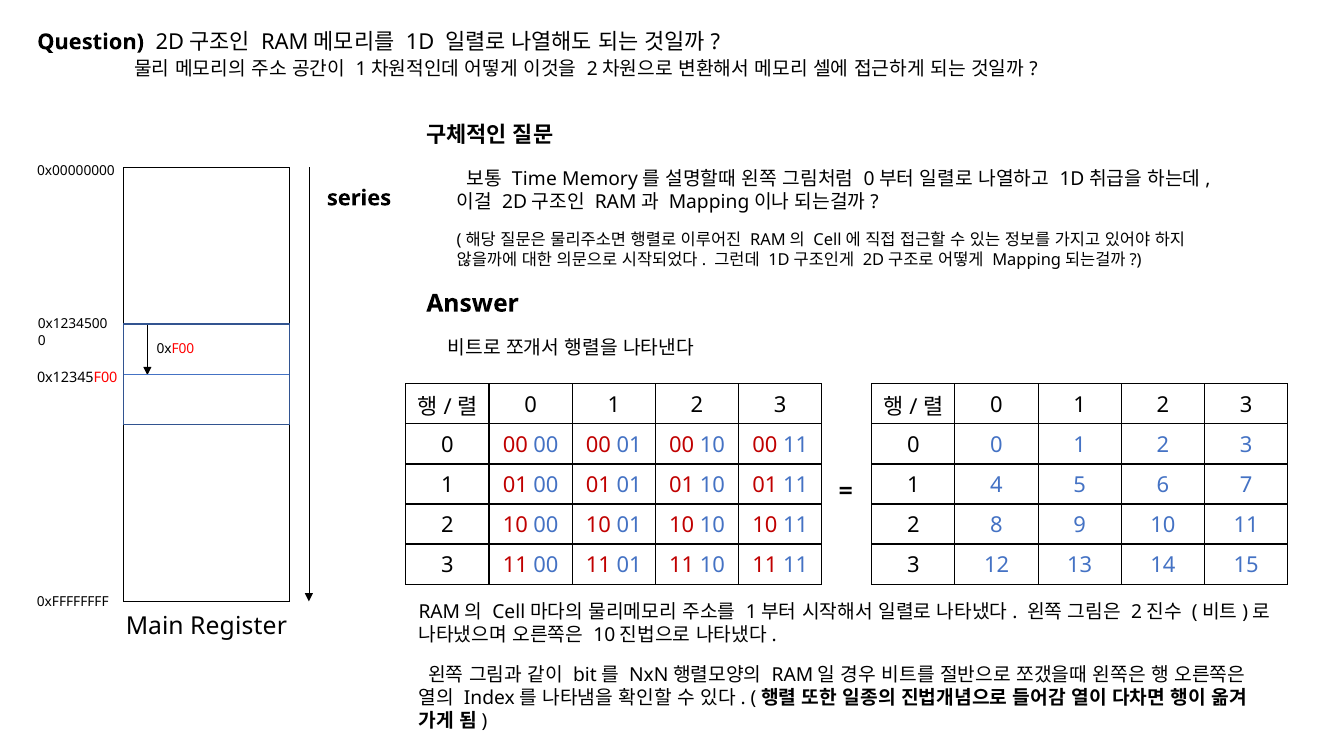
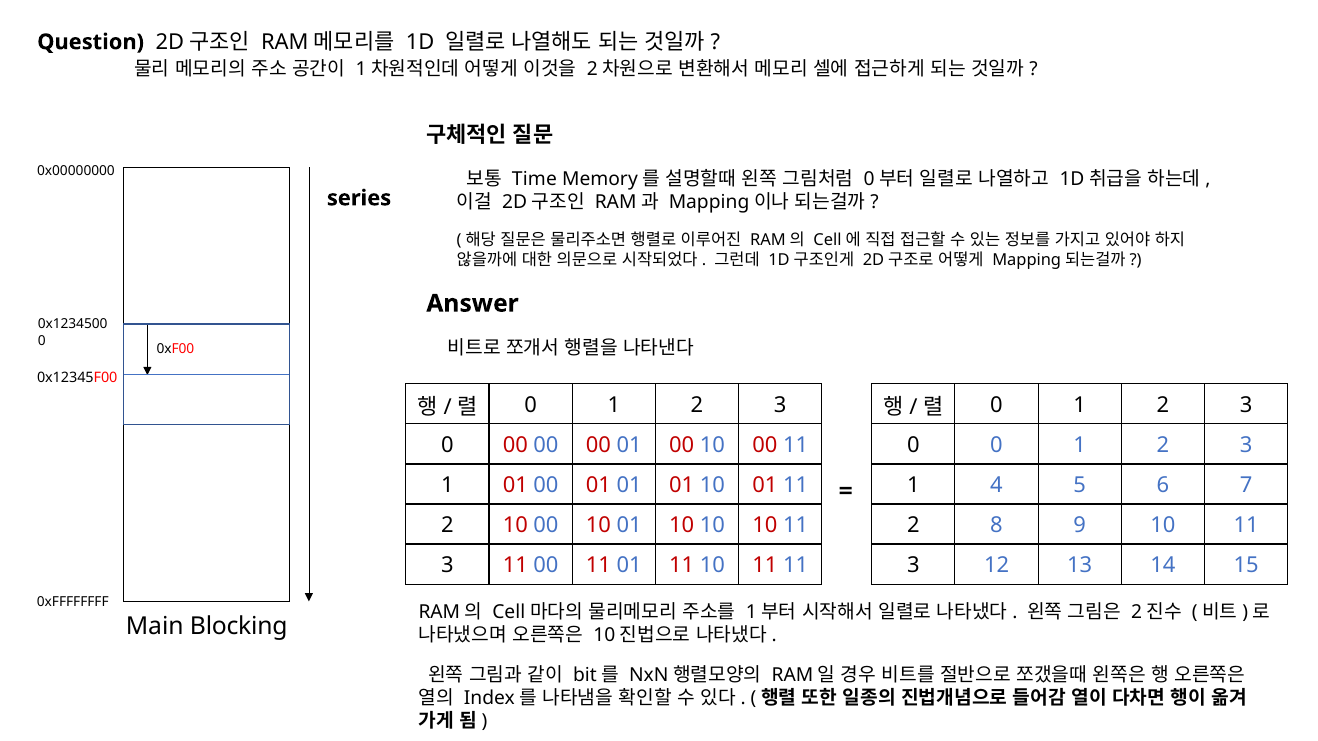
Register: Register -> Blocking
